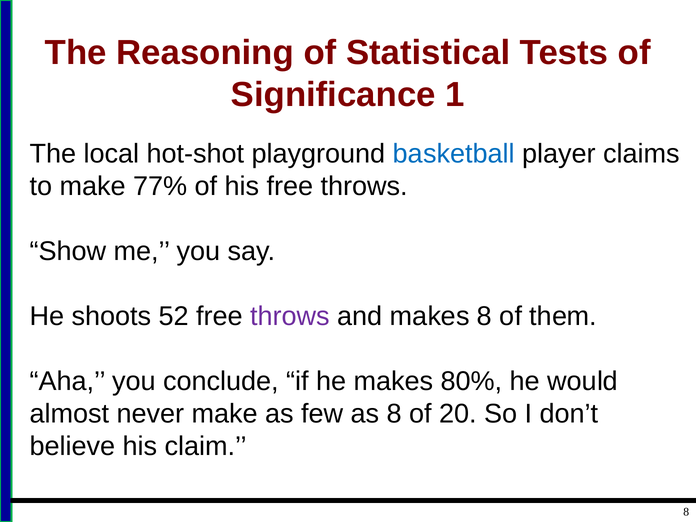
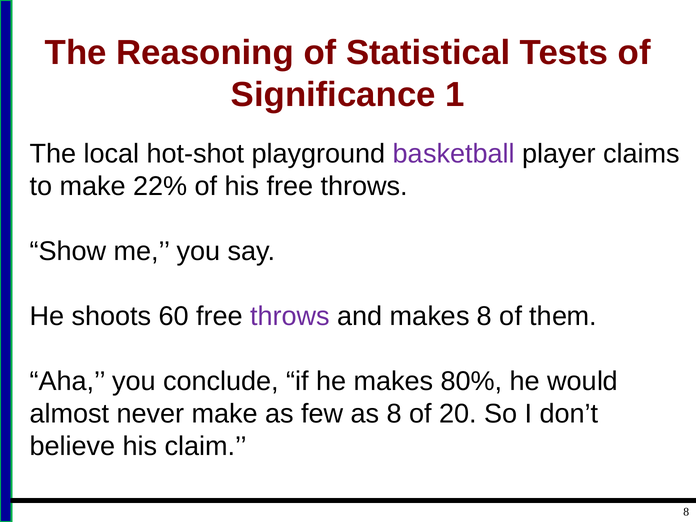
basketball colour: blue -> purple
77%: 77% -> 22%
52: 52 -> 60
